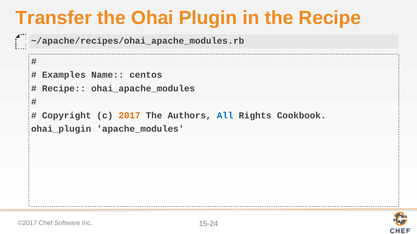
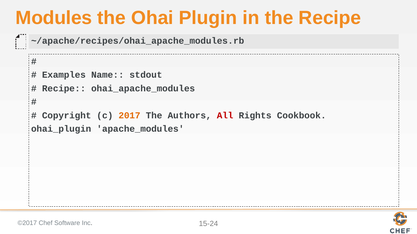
Transfer: Transfer -> Modules
centos: centos -> stdout
All colour: blue -> red
